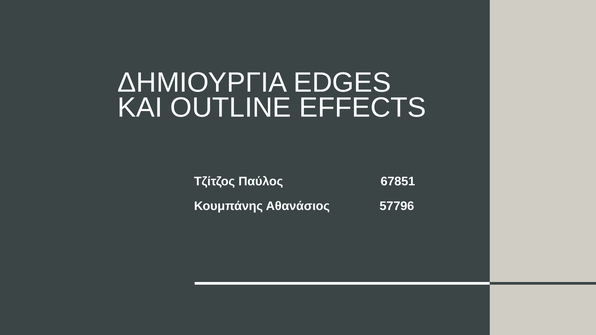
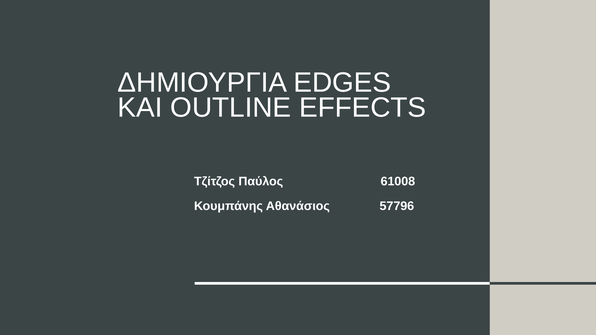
67851: 67851 -> 61008
